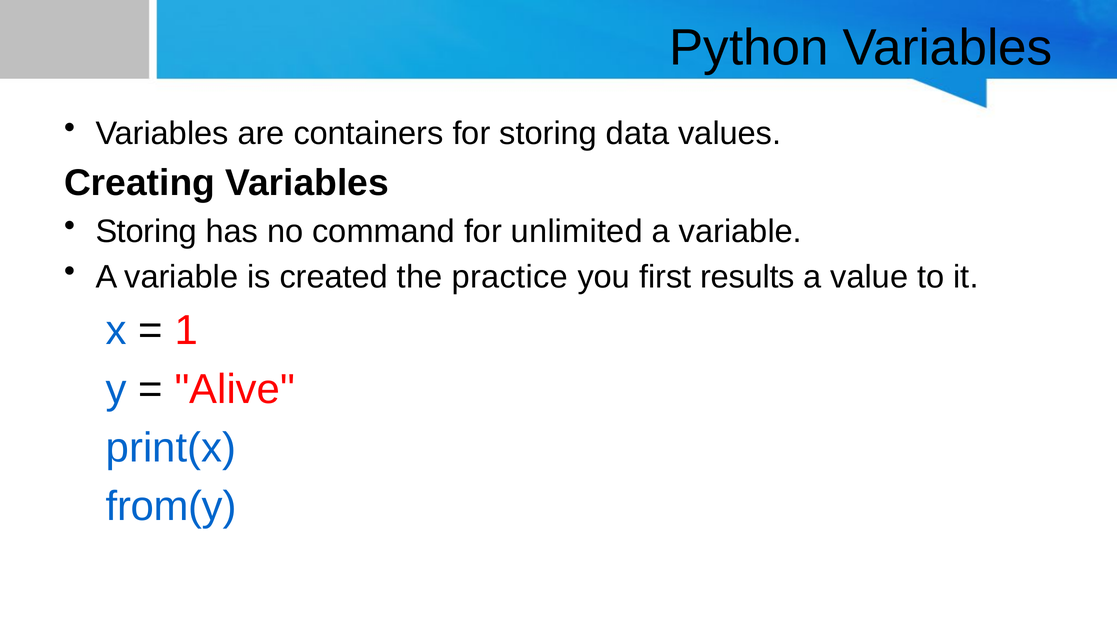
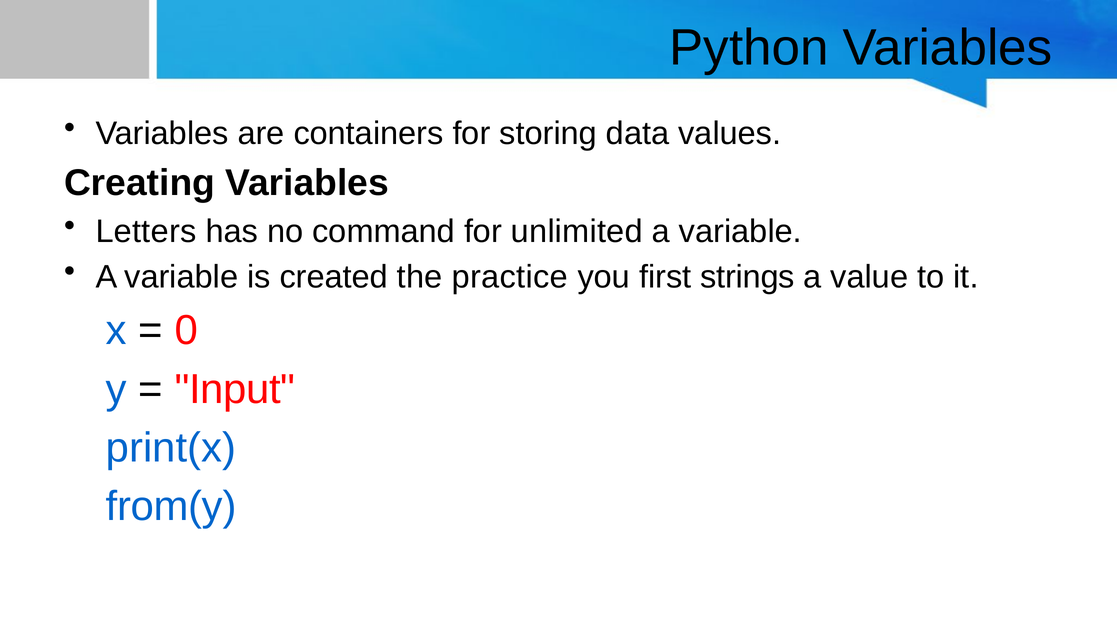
Storing at (146, 231): Storing -> Letters
results: results -> strings
1: 1 -> 0
Alive: Alive -> Input
